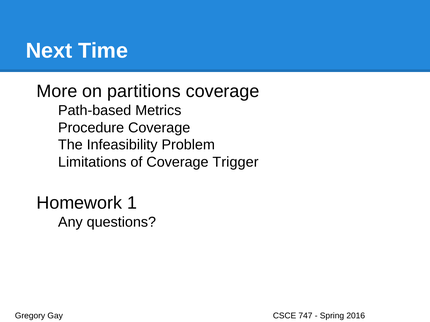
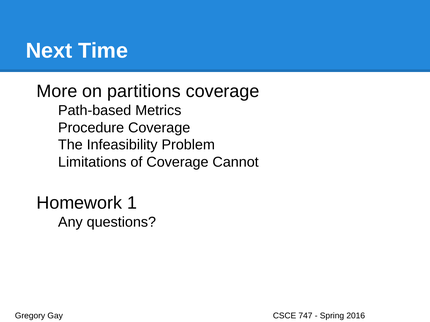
Trigger: Trigger -> Cannot
